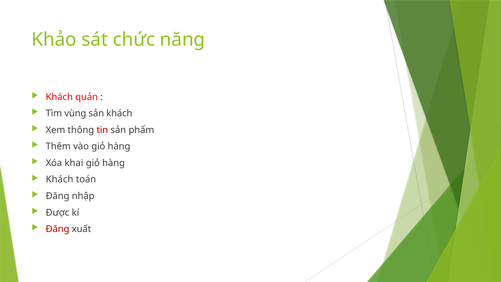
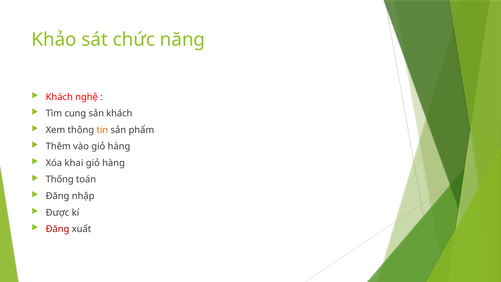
quản: quản -> nghệ
vùng: vùng -> cung
tin colour: red -> orange
Khách at (60, 179): Khách -> Thống
